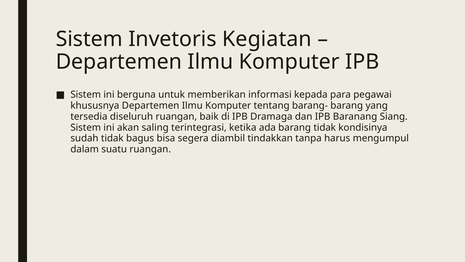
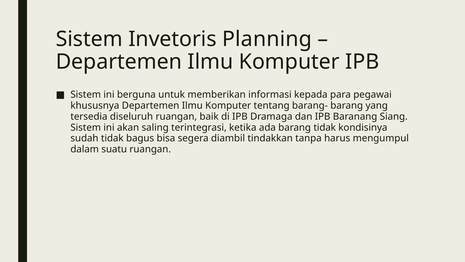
Kegiatan: Kegiatan -> Planning
